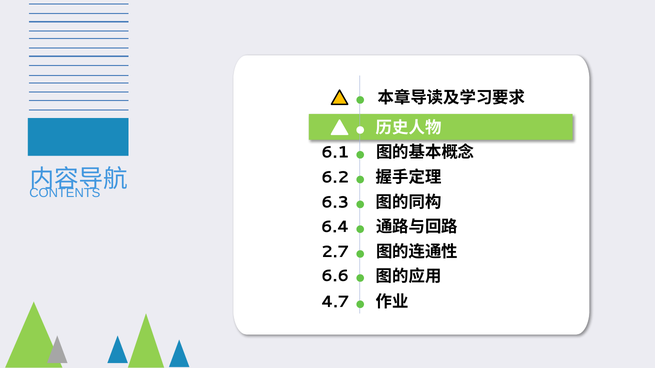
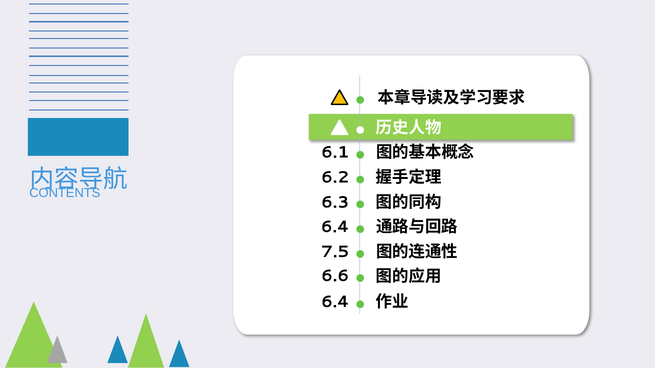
2.7: 2.7 -> 7.5
4.7 at (335, 302): 4.7 -> 6.4
